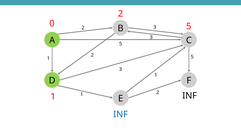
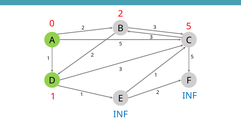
INF at (190, 96) colour: black -> blue
